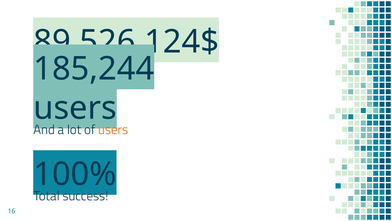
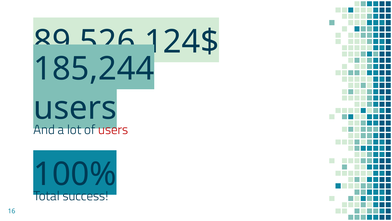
users at (113, 130) colour: orange -> red
